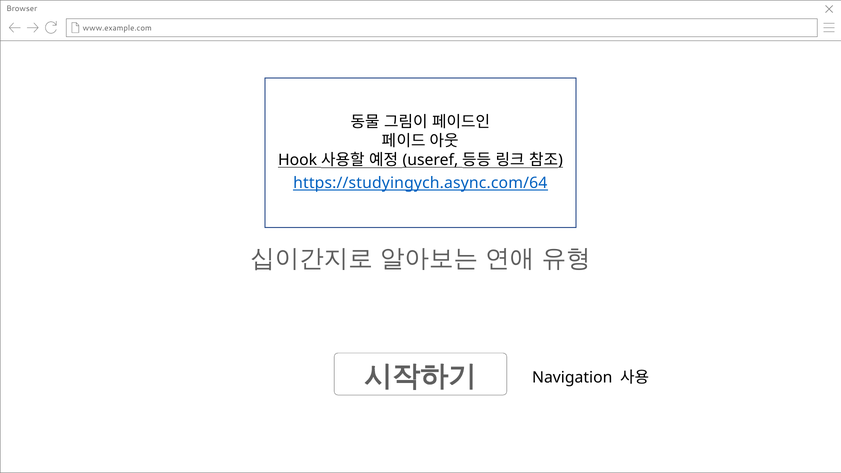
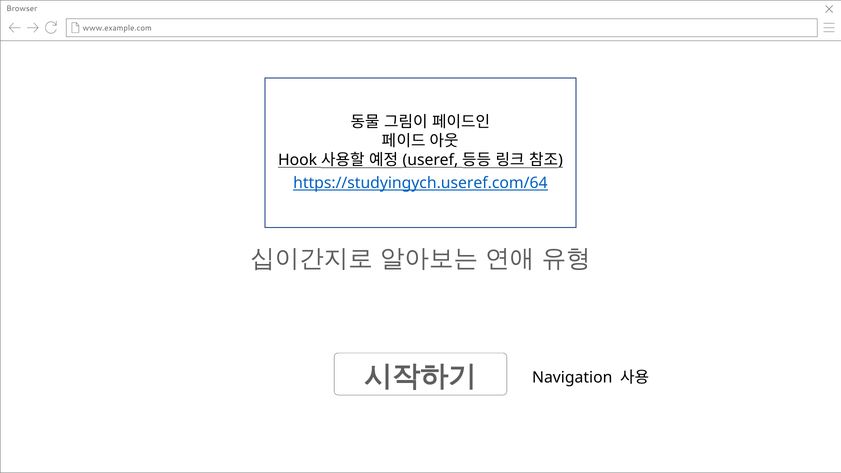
https://studyingych.async.com/64: https://studyingych.async.com/64 -> https://studyingych.useref.com/64
